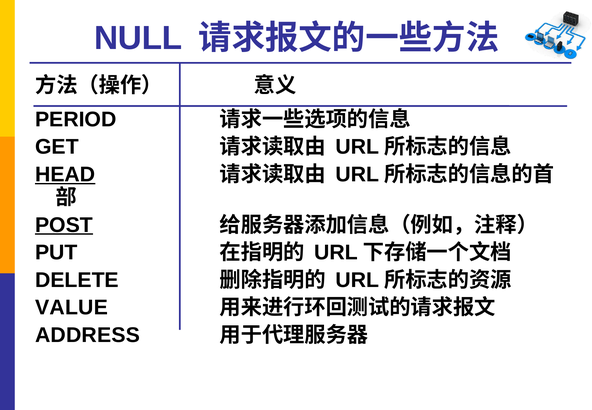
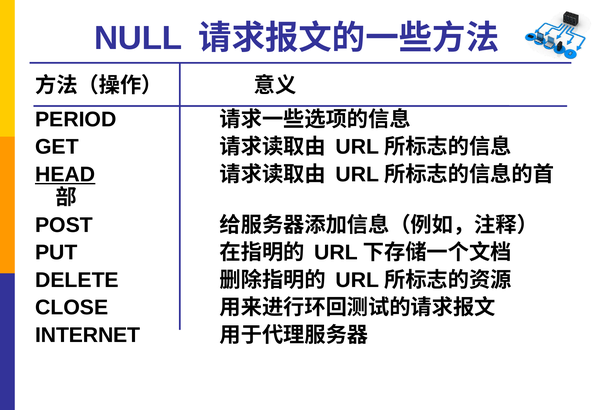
POST underline: present -> none
VALUE: VALUE -> CLOSE
ADDRESS: ADDRESS -> INTERNET
